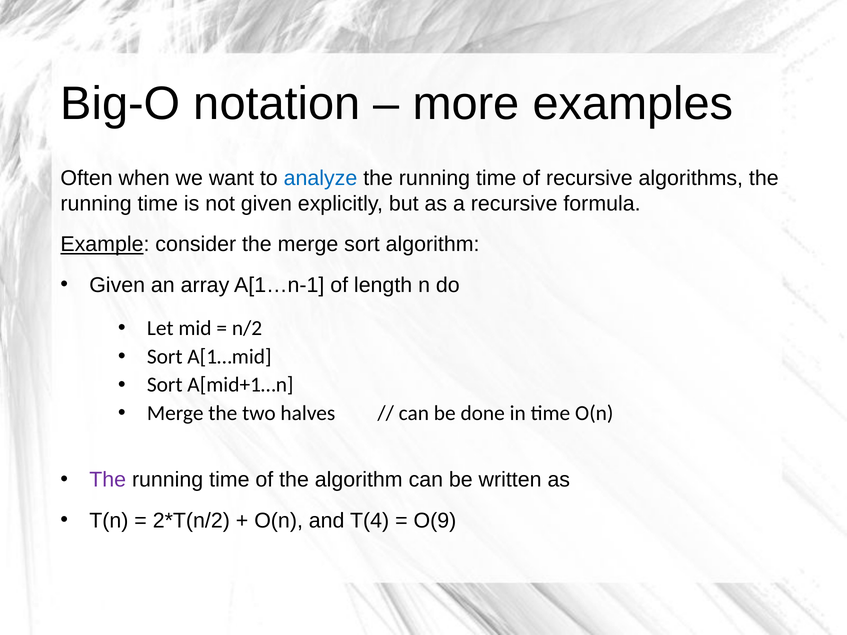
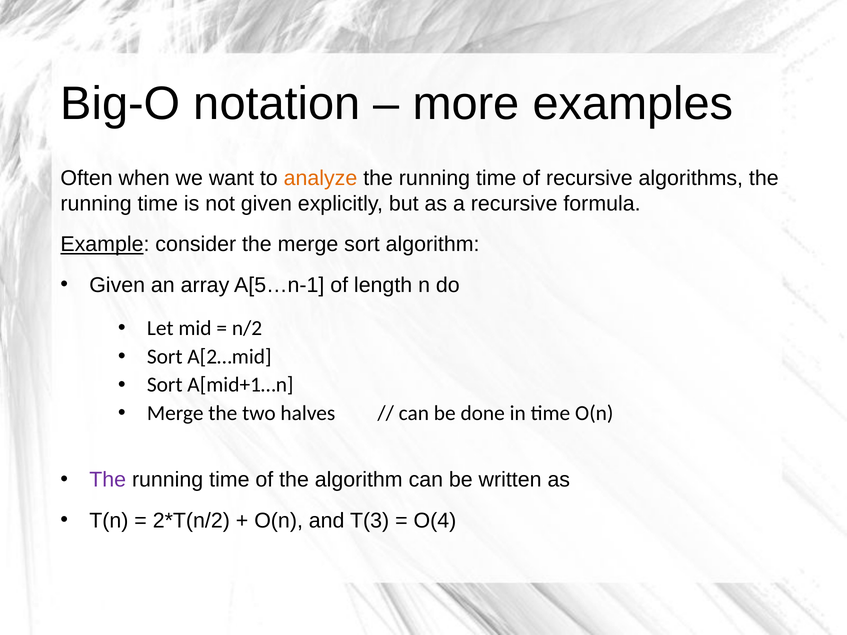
analyze colour: blue -> orange
A[1…n-1: A[1…n-1 -> A[5…n-1
A[1…mid: A[1…mid -> A[2…mid
T(4: T(4 -> T(3
O(9: O(9 -> O(4
